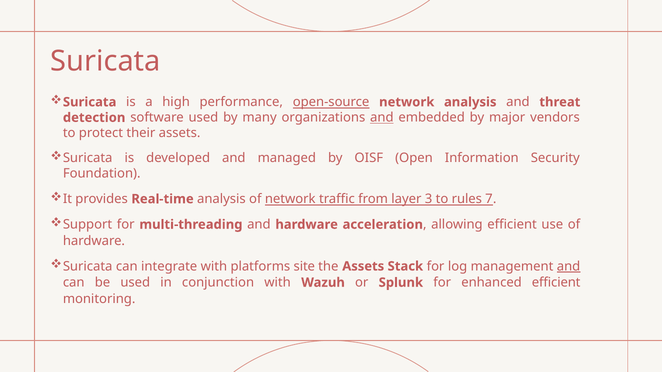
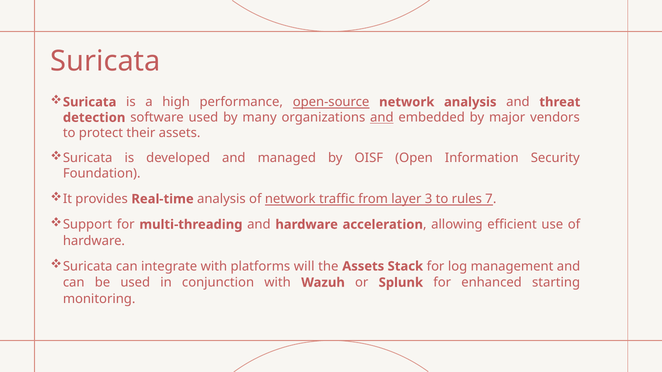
site: site -> will
and at (569, 267) underline: present -> none
enhanced efficient: efficient -> starting
